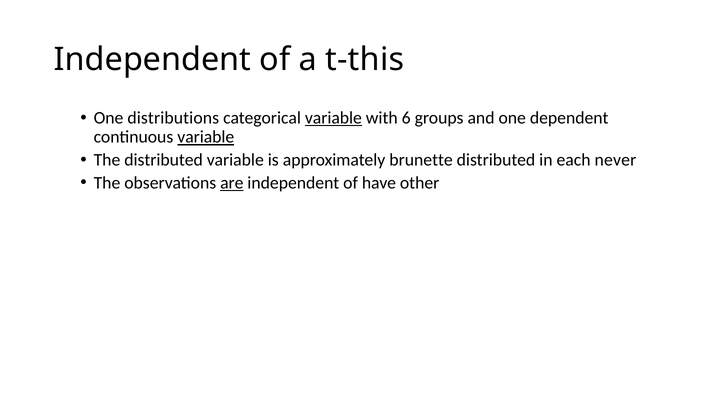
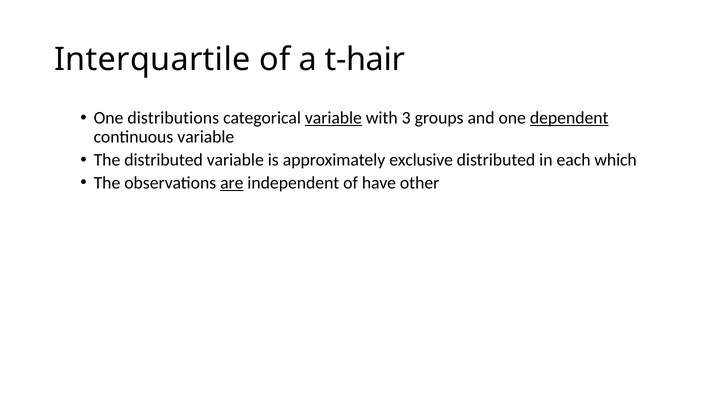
Independent at (152, 59): Independent -> Interquartile
t-this: t-this -> t-hair
6: 6 -> 3
dependent underline: none -> present
variable at (206, 137) underline: present -> none
brunette: brunette -> exclusive
never: never -> which
